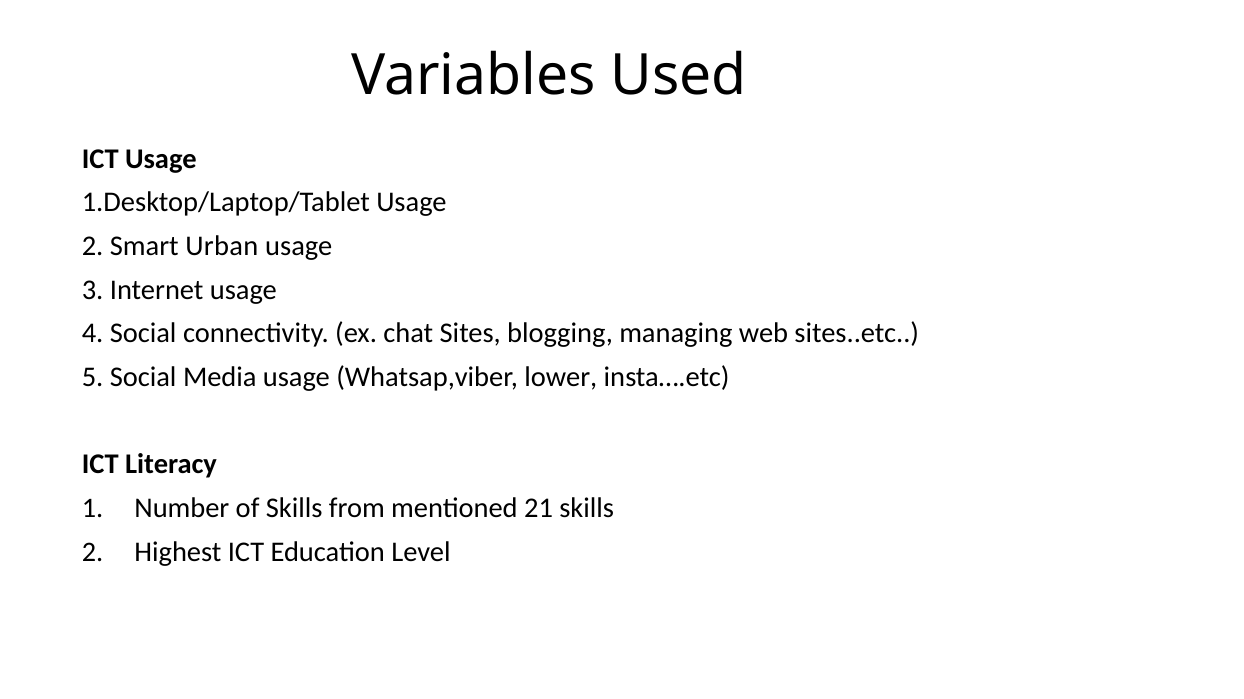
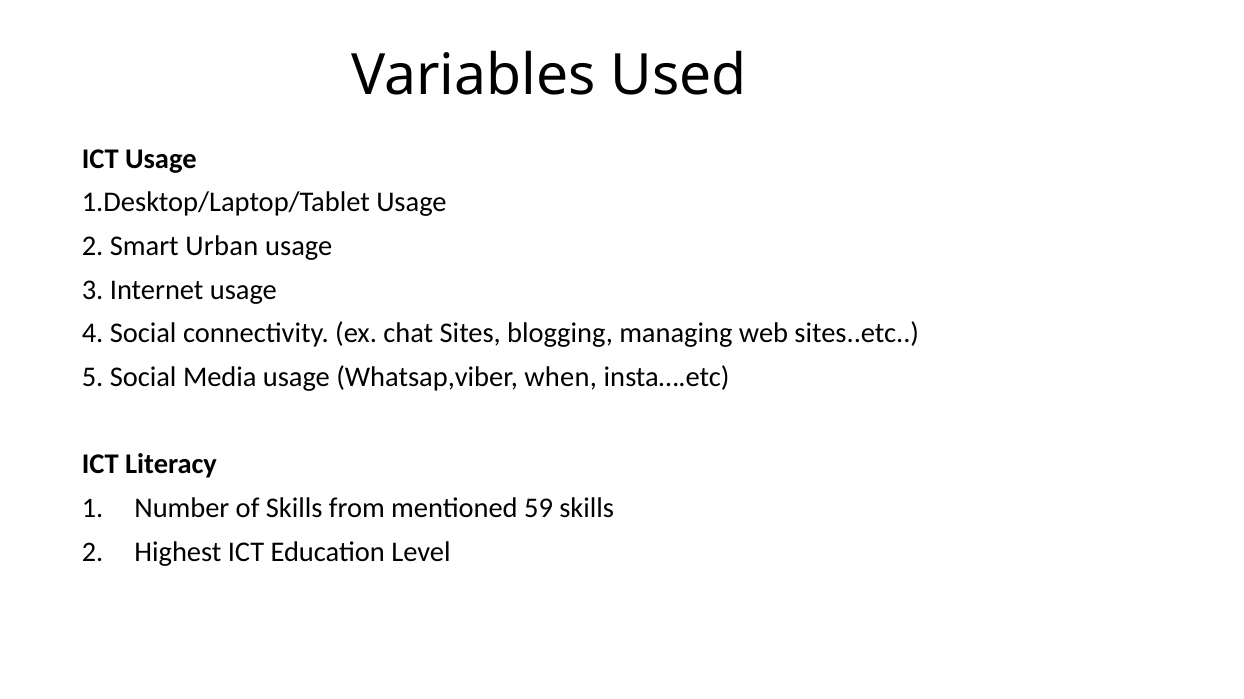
lower: lower -> when
21: 21 -> 59
